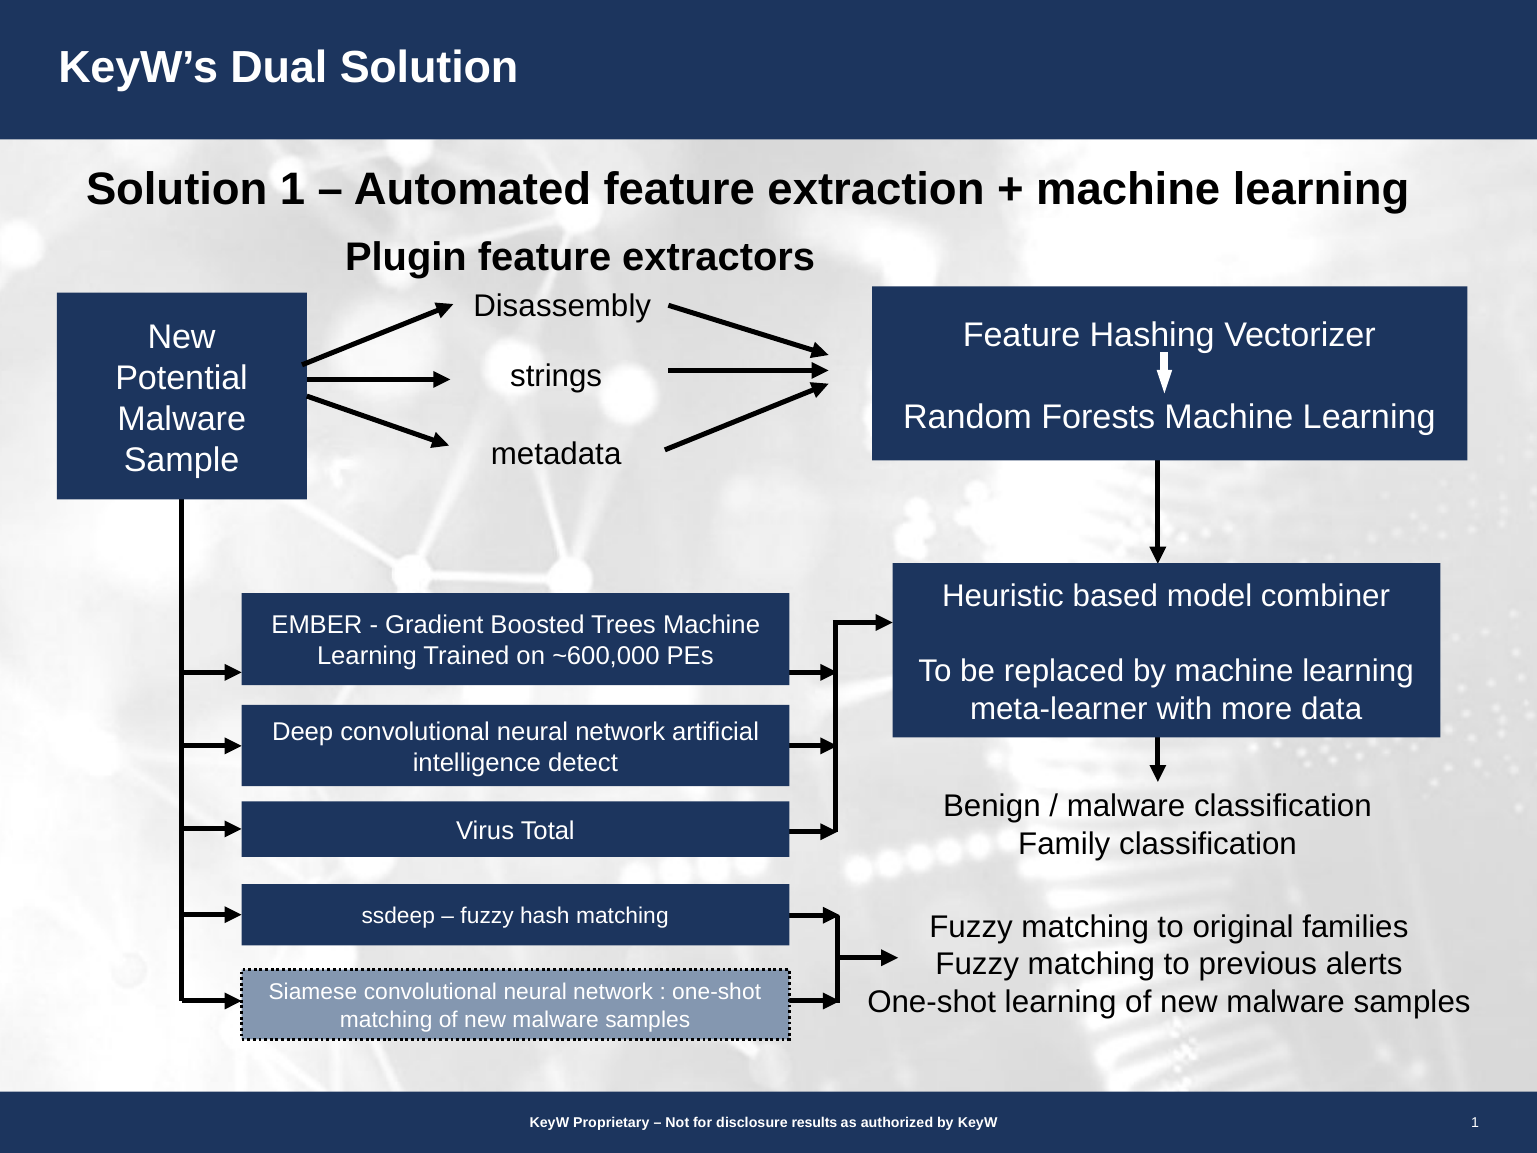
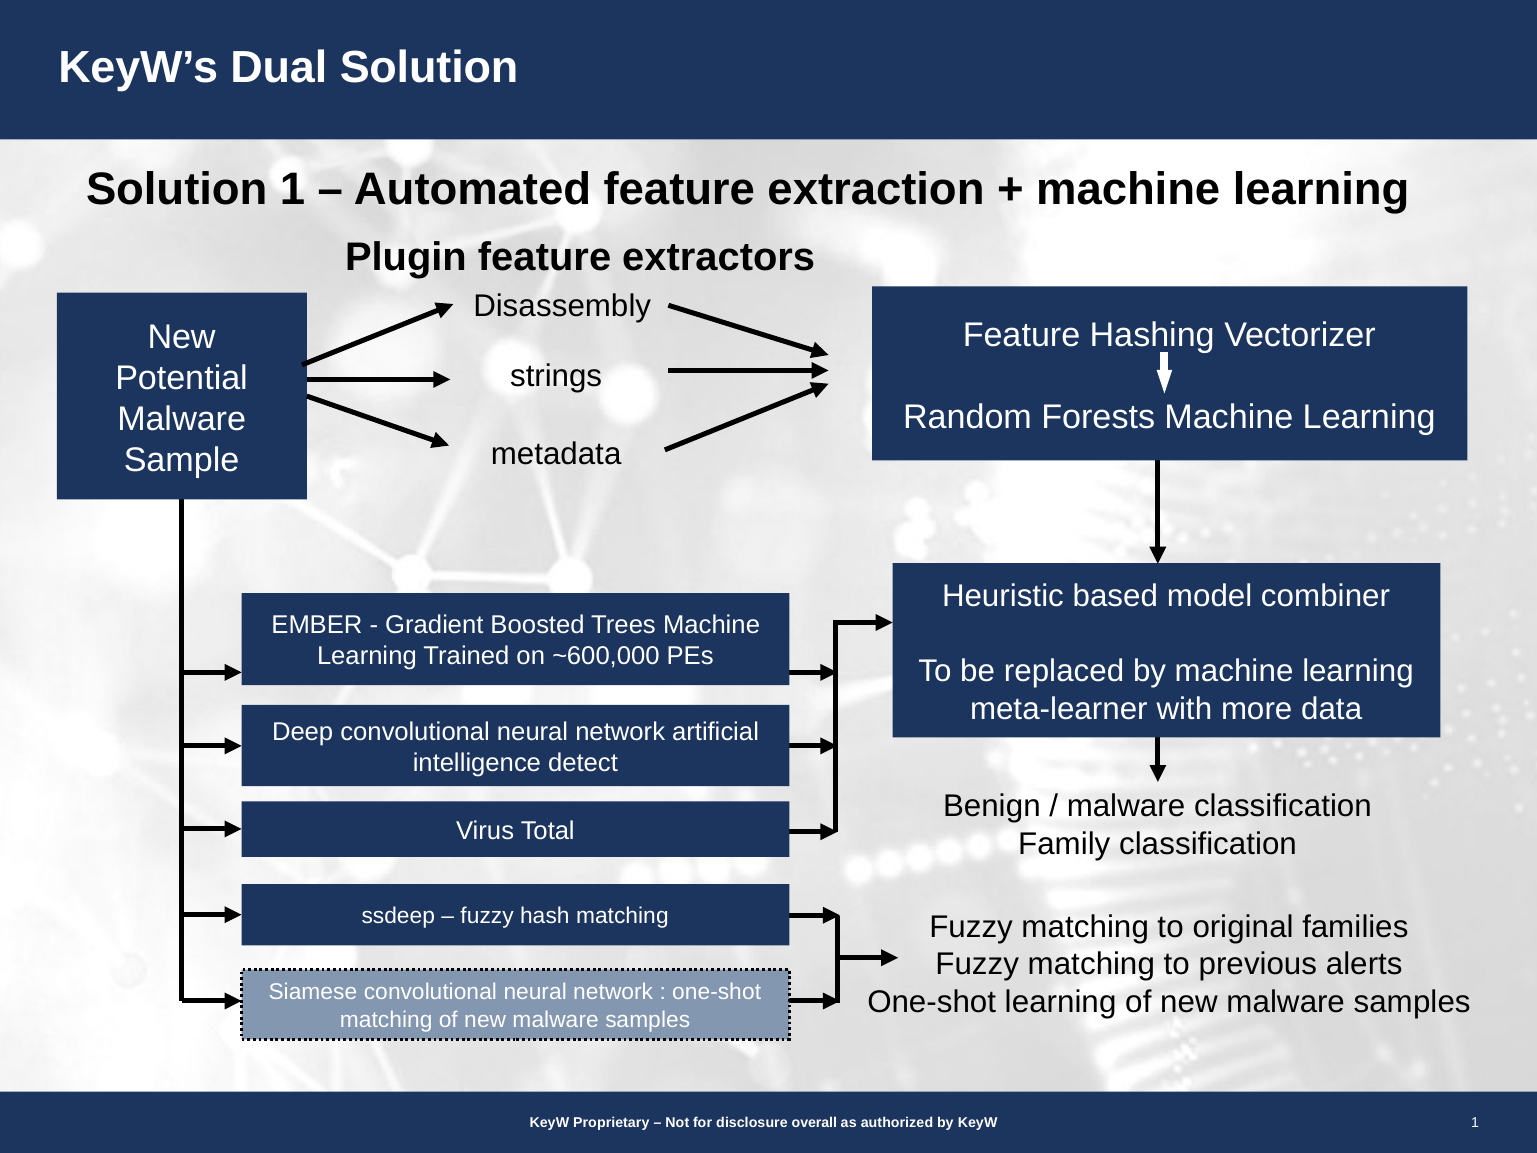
results: results -> overall
